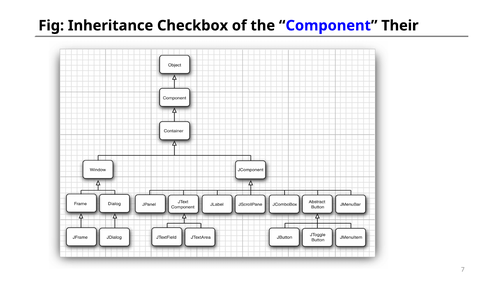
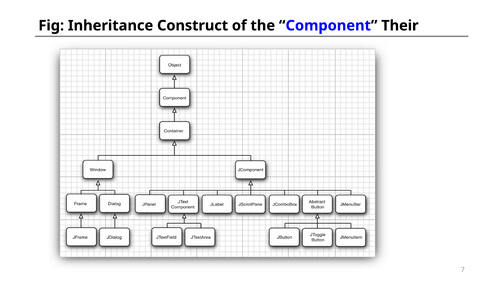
Checkbox: Checkbox -> Construct
